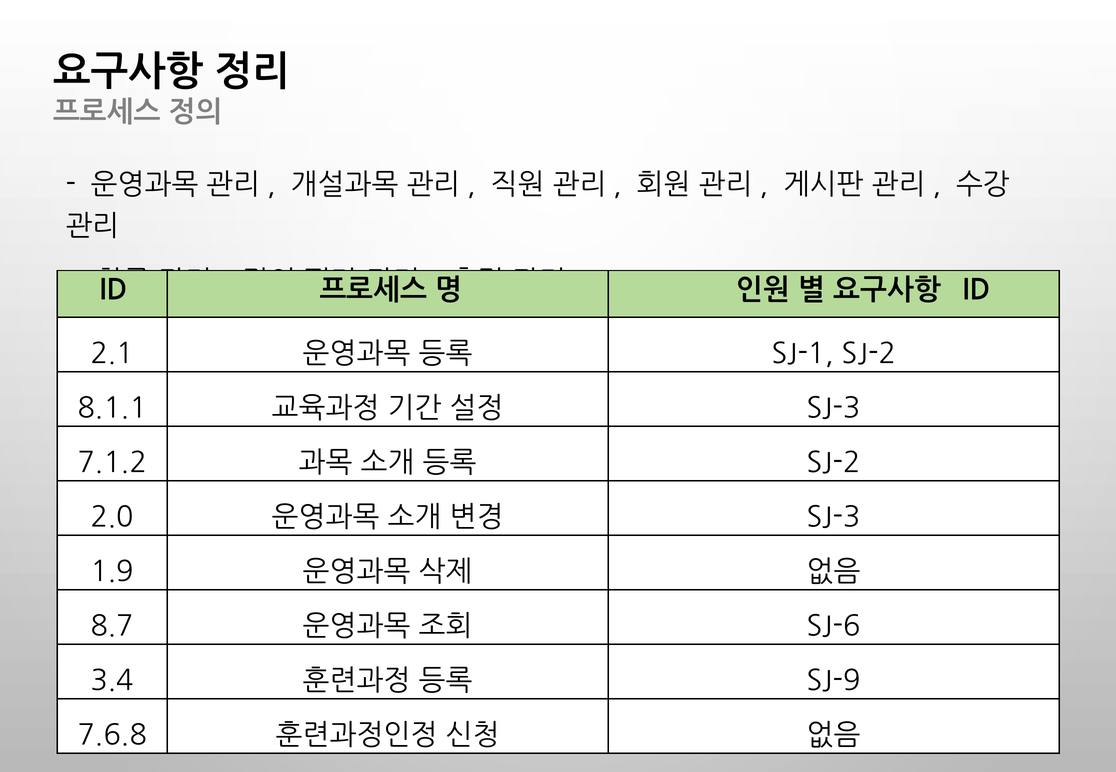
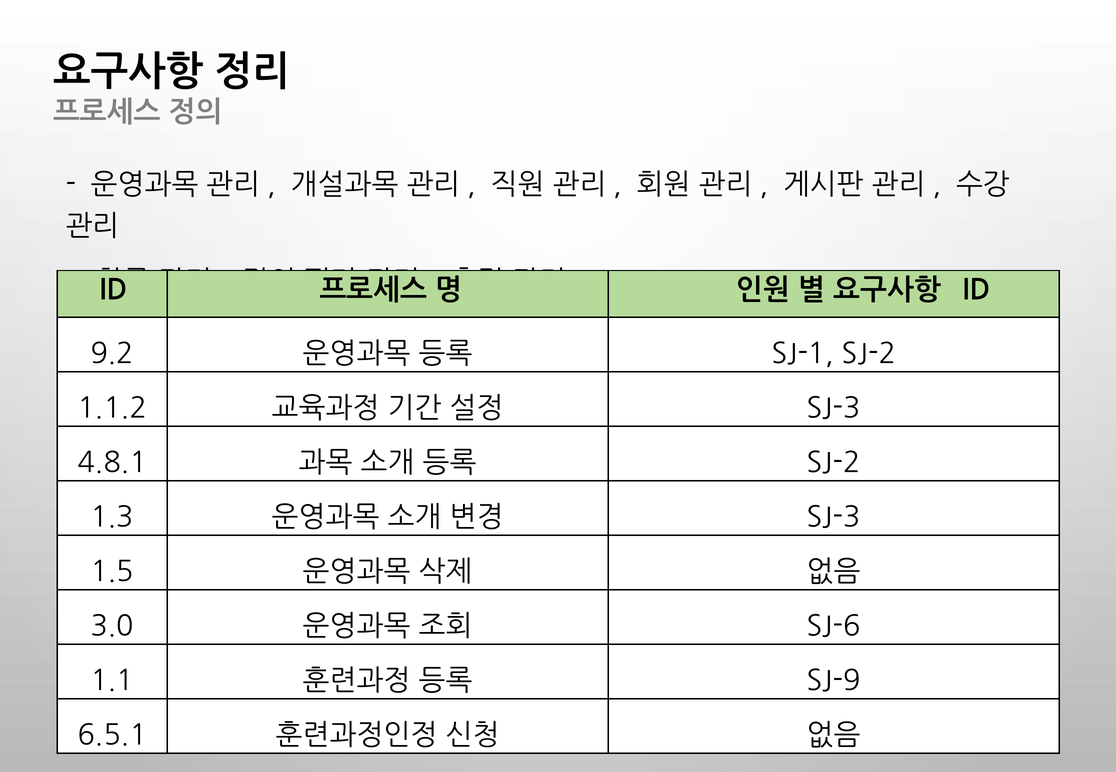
2.1: 2.1 -> 9.2
8.1.1: 8.1.1 -> 1.1.2
7.1.2: 7.1.2 -> 4.8.1
2.0: 2.0 -> 1.3
1.9: 1.9 -> 1.5
8.7: 8.7 -> 3.0
3.4: 3.4 -> 1.1
7.6.8: 7.6.8 -> 6.5.1
